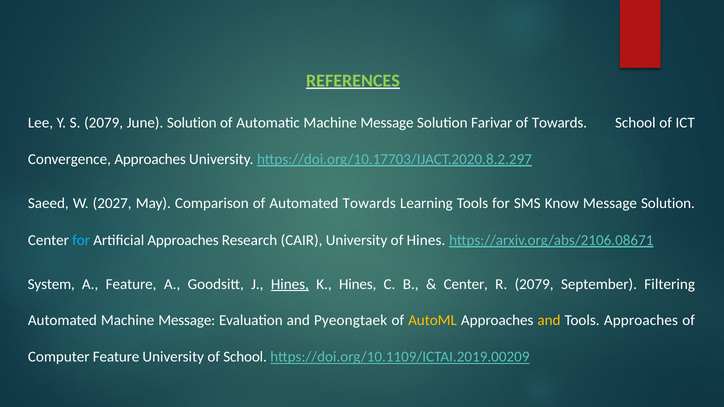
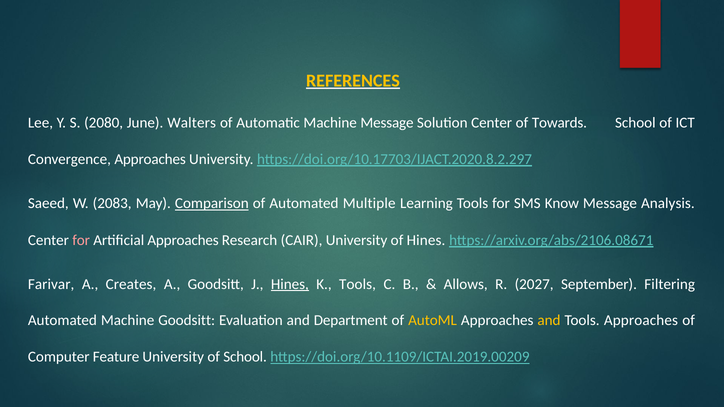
REFERENCES colour: light green -> yellow
S 2079: 2079 -> 2080
June Solution: Solution -> Walters
Solution Farivar: Farivar -> Center
2027: 2027 -> 2083
Comparison underline: none -> present
Automated Towards: Towards -> Multiple
Solution at (668, 204): Solution -> Analysis
for at (81, 240) colour: light blue -> pink
System: System -> Farivar
A Feature: Feature -> Creates
K Hines: Hines -> Tools
Center at (466, 284): Center -> Allows
R 2079: 2079 -> 2027
Automated Machine Message: Message -> Goodsitt
Pyeongtaek: Pyeongtaek -> Department
